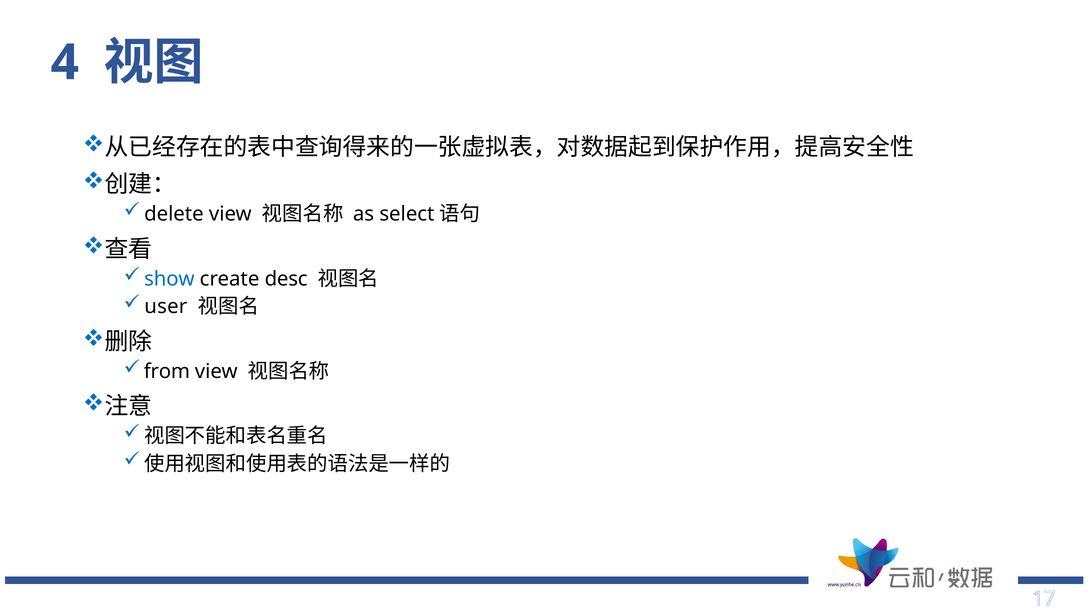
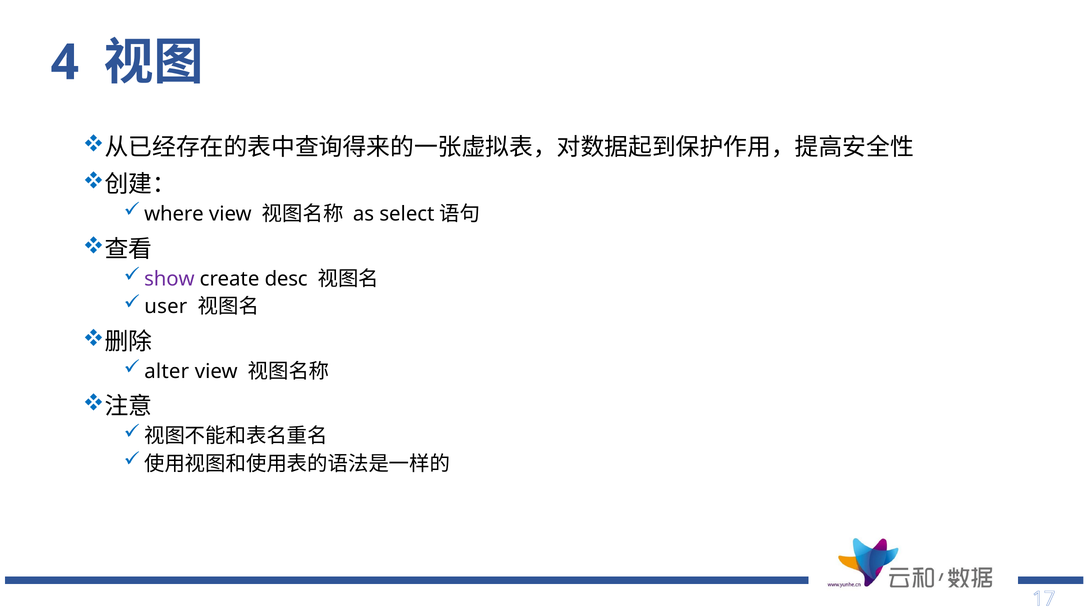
delete: delete -> where
show colour: blue -> purple
from: from -> alter
